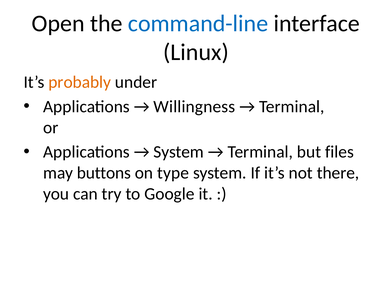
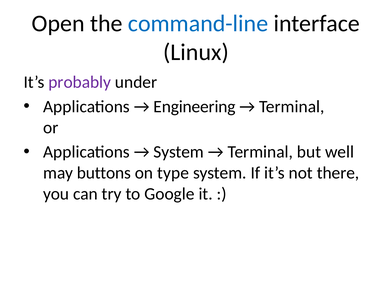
probably colour: orange -> purple
Willingness: Willingness -> Engineering
files: files -> well
